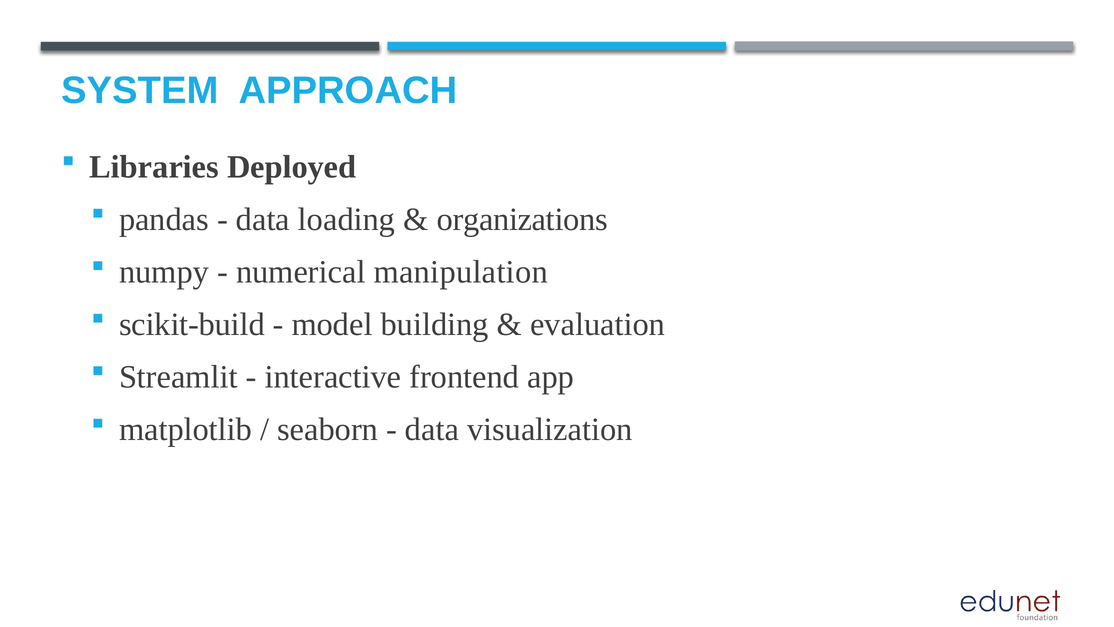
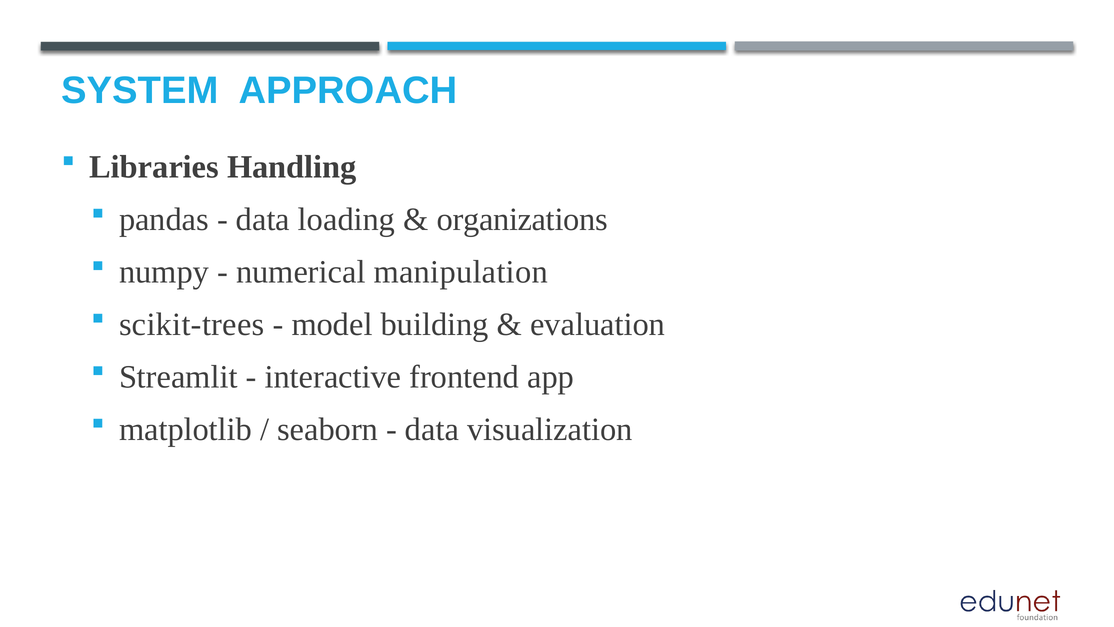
Deployed: Deployed -> Handling
scikit-build: scikit-build -> scikit-trees
